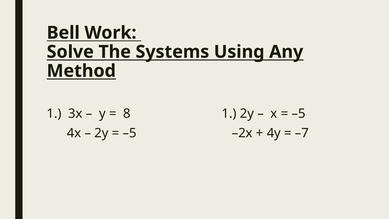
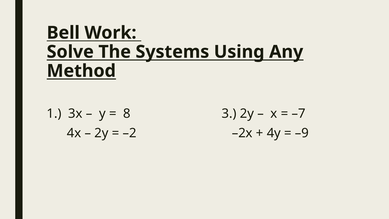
8 1: 1 -> 3
–5 at (298, 113): –5 -> –7
–5 at (130, 133): –5 -> –2
–7: –7 -> –9
